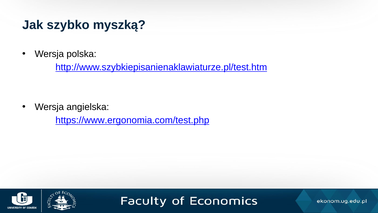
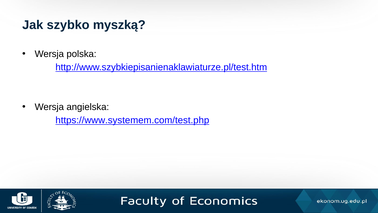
https://www.ergonomia.com/test.php: https://www.ergonomia.com/test.php -> https://www.systemem.com/test.php
